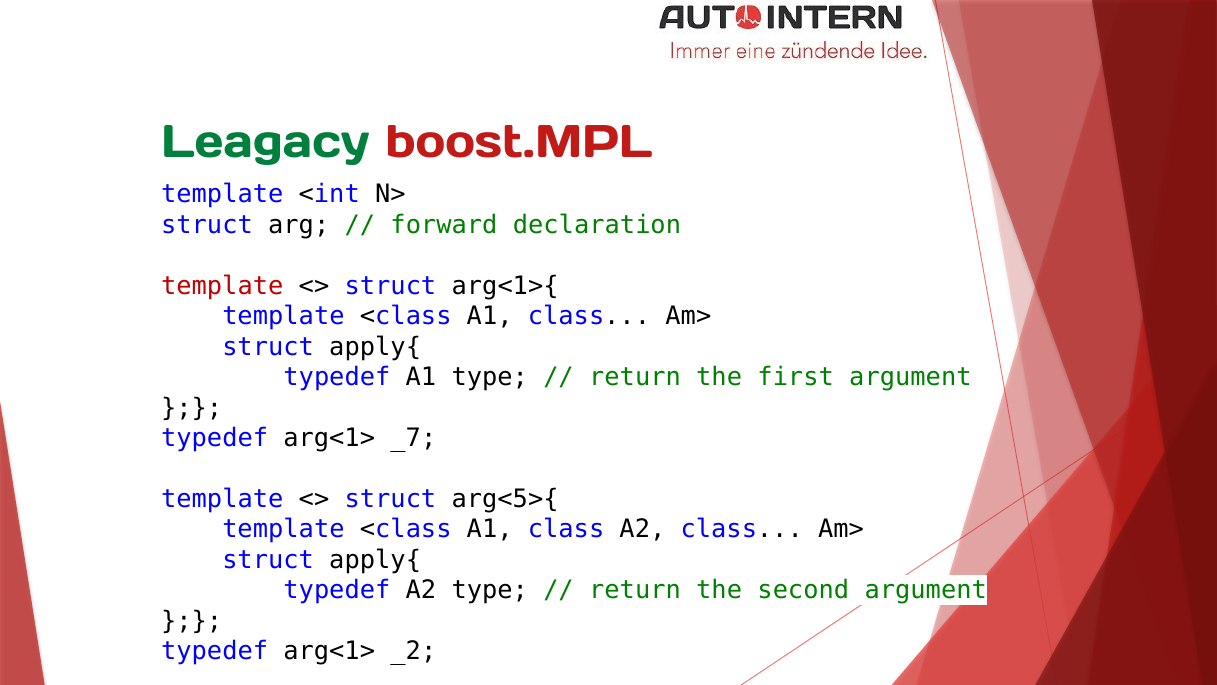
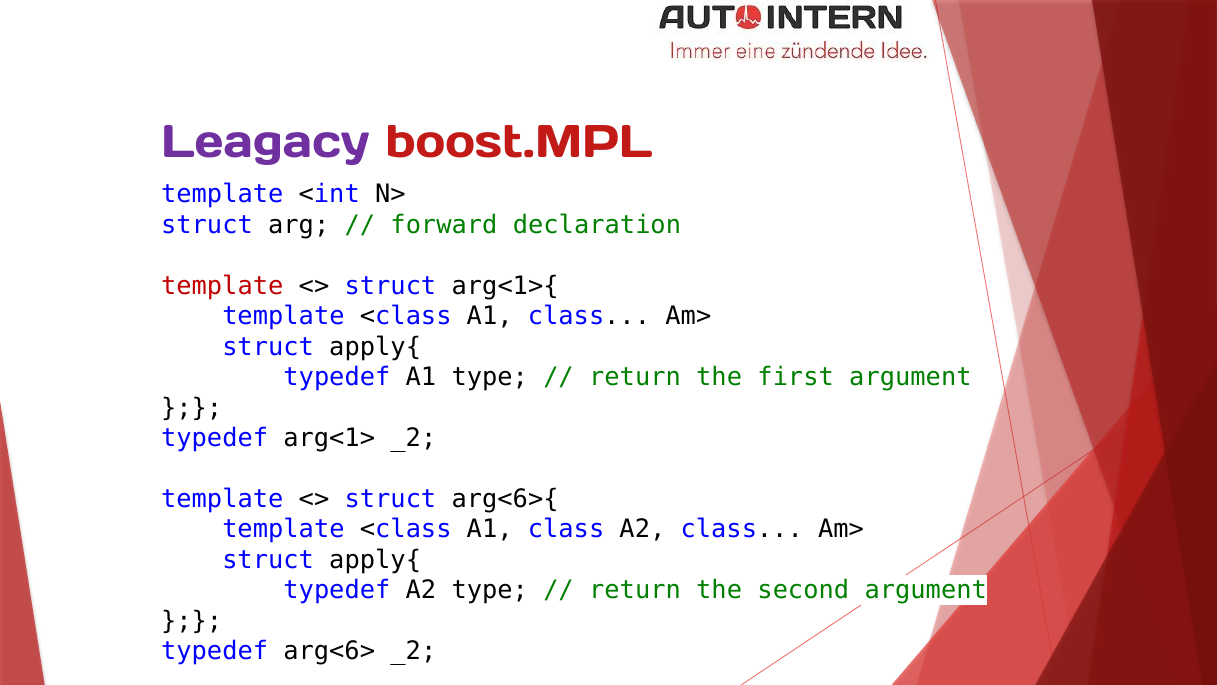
Leagacy colour: green -> purple
arg<1> _7: _7 -> _2
arg<5>{: arg<5>{ -> arg<6>{
arg<1> at (329, 651): arg<1> -> arg<6>
